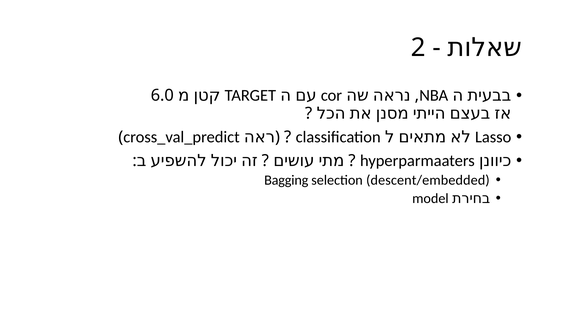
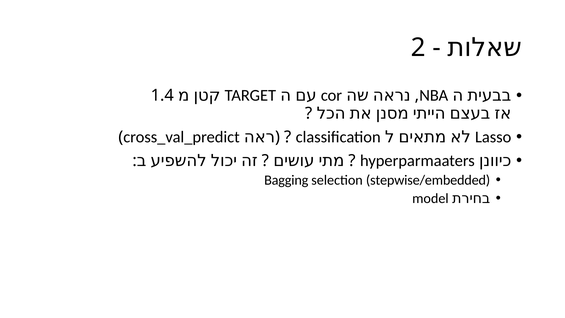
6.0: 6.0 -> 1.4
descent/embedded: descent/embedded -> stepwise/embedded
